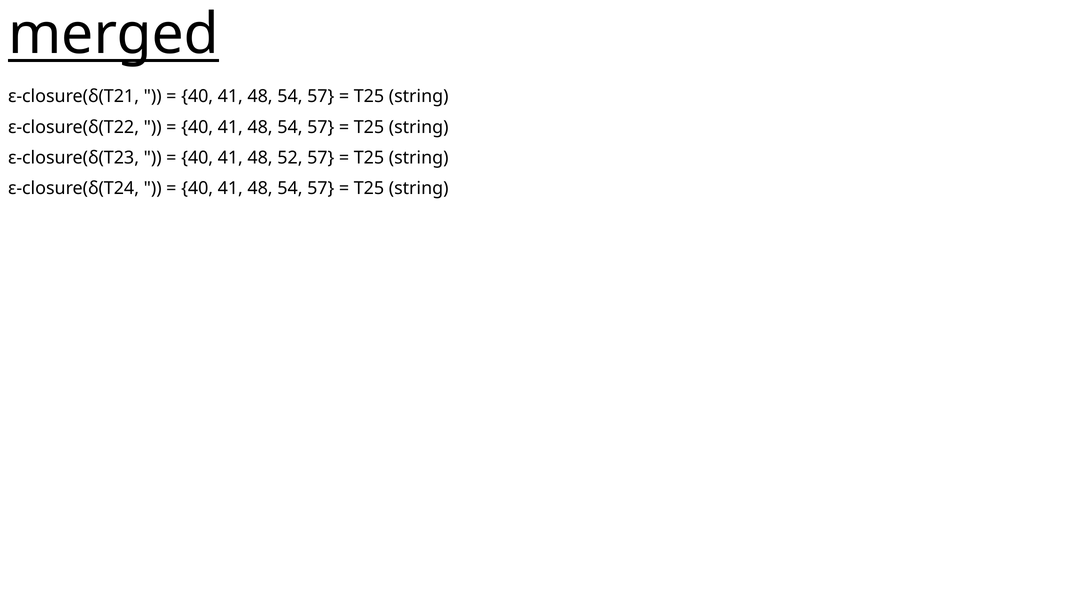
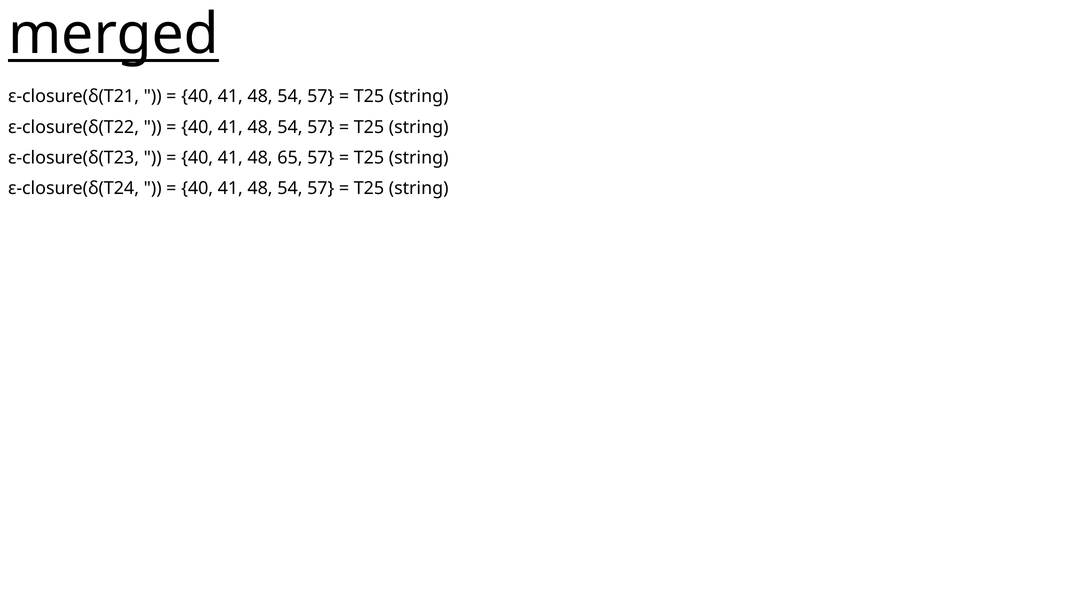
52: 52 -> 65
